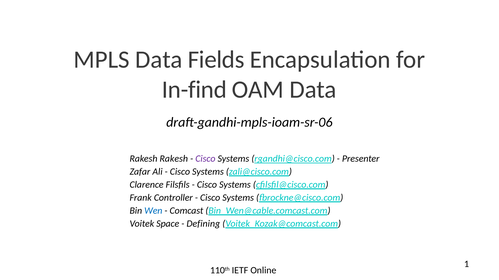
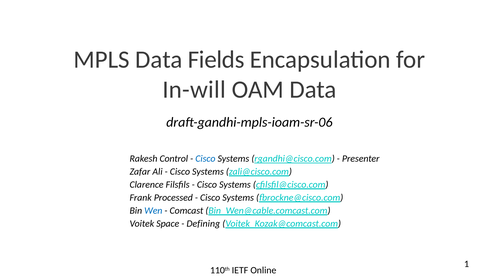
In-find: In-find -> In-will
Rakesh Rakesh: Rakesh -> Control
Cisco at (205, 159) colour: purple -> blue
Controller: Controller -> Processed
